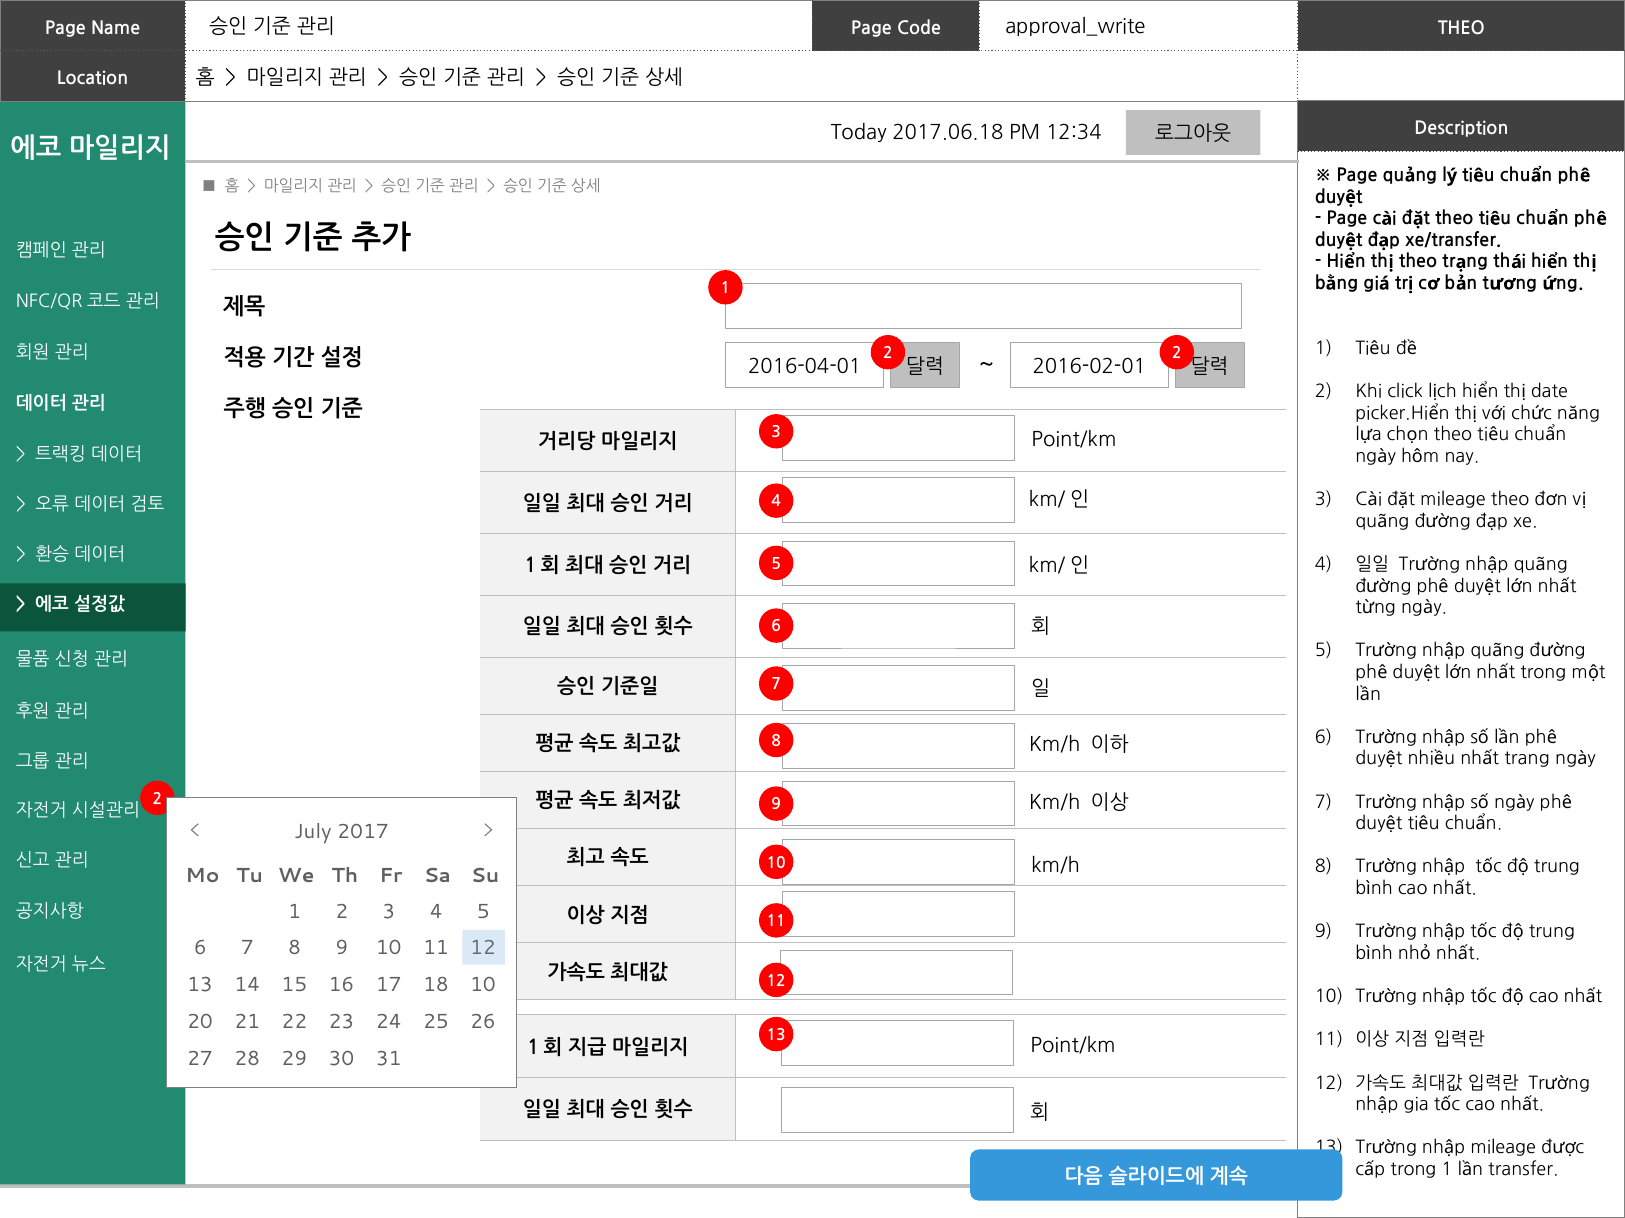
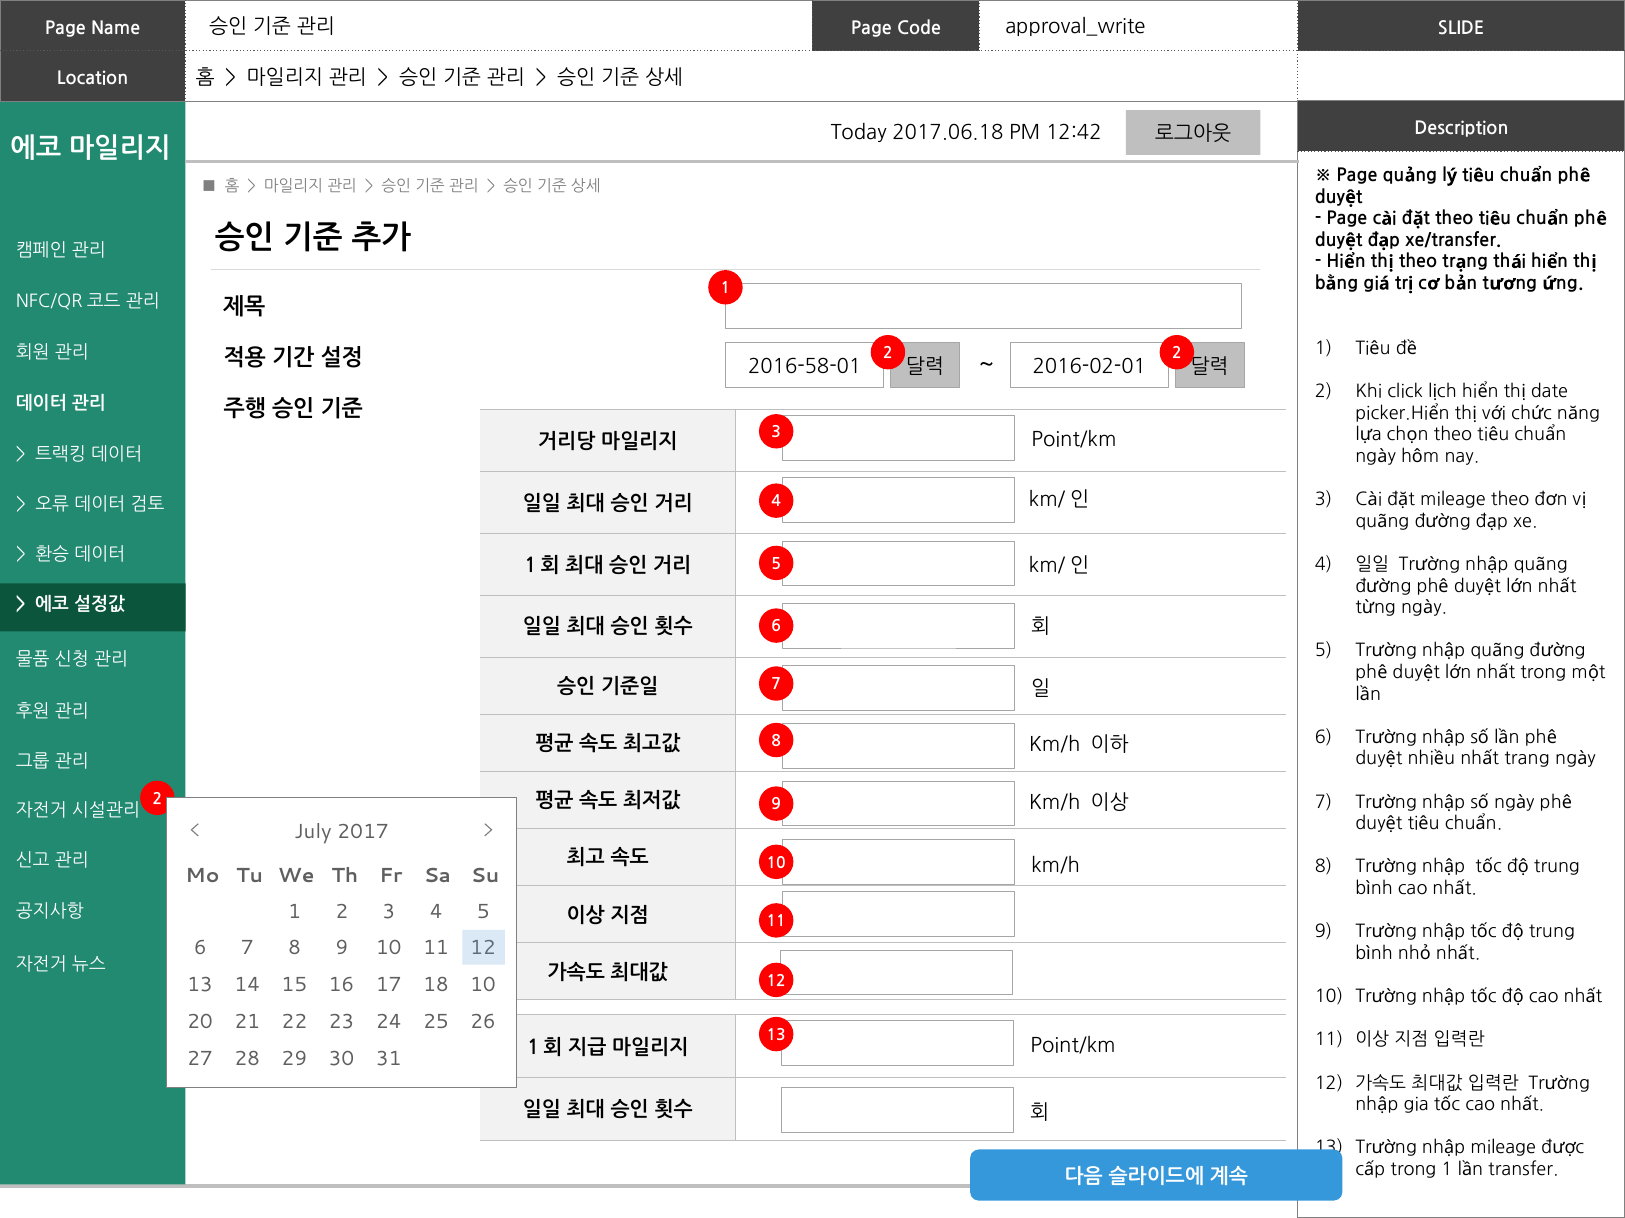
THEO at (1461, 28): THEO -> SLIDE
12:34: 12:34 -> 12:42
2016-04-01: 2016-04-01 -> 2016-58-01
